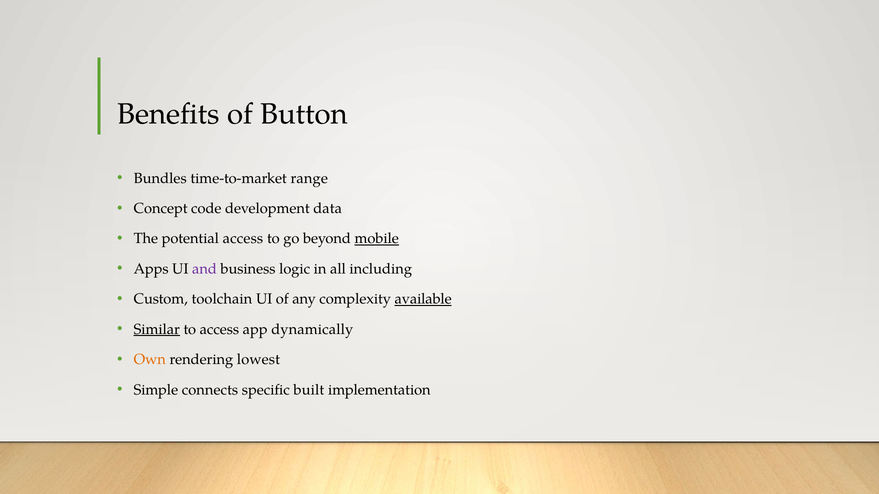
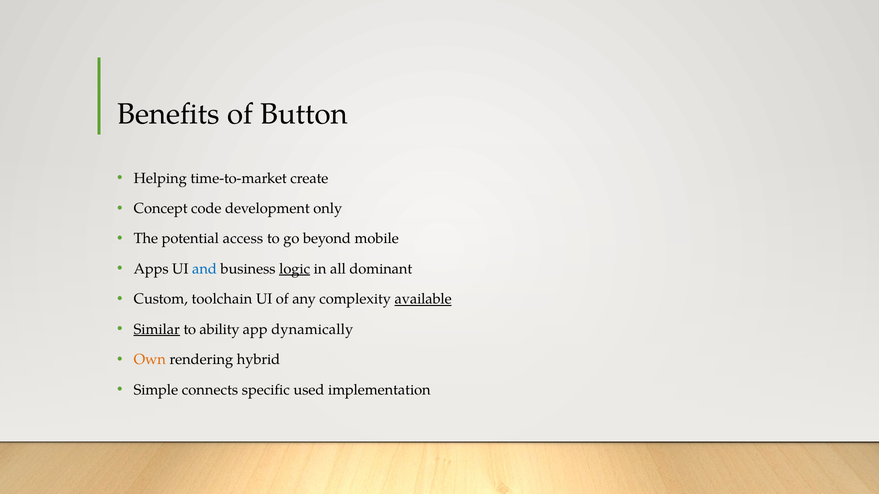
Bundles: Bundles -> Helping
range: range -> create
data: data -> only
mobile underline: present -> none
and colour: purple -> blue
logic underline: none -> present
including: including -> dominant
to access: access -> ability
lowest: lowest -> hybrid
built: built -> used
